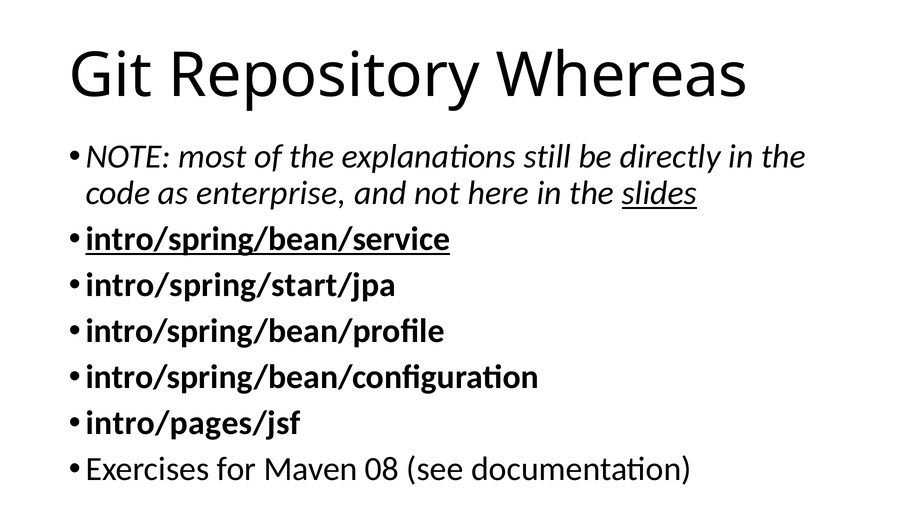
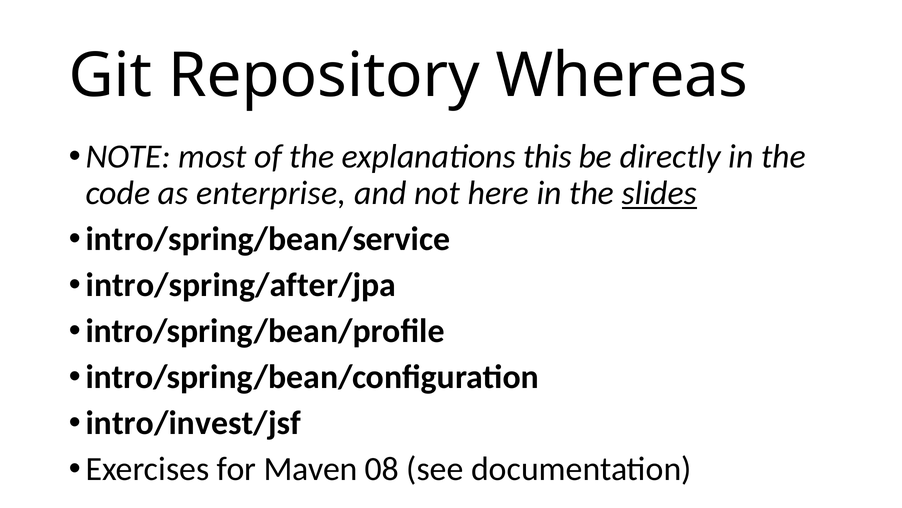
still: still -> this
intro/spring/bean/service underline: present -> none
intro/spring/start/jpa: intro/spring/start/jpa -> intro/spring/after/jpa
intro/pages/jsf: intro/pages/jsf -> intro/invest/jsf
